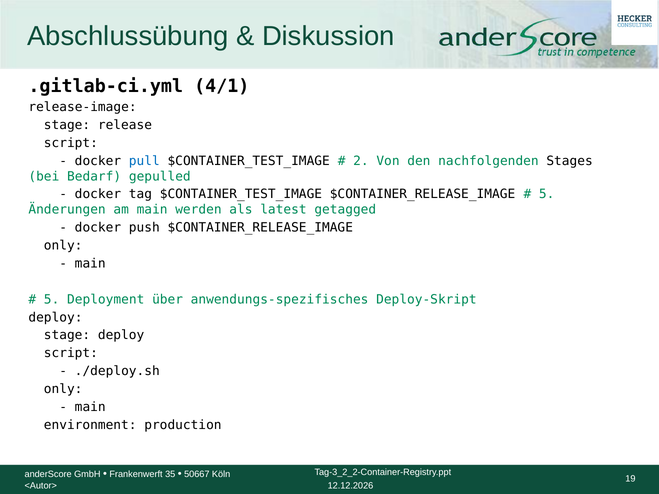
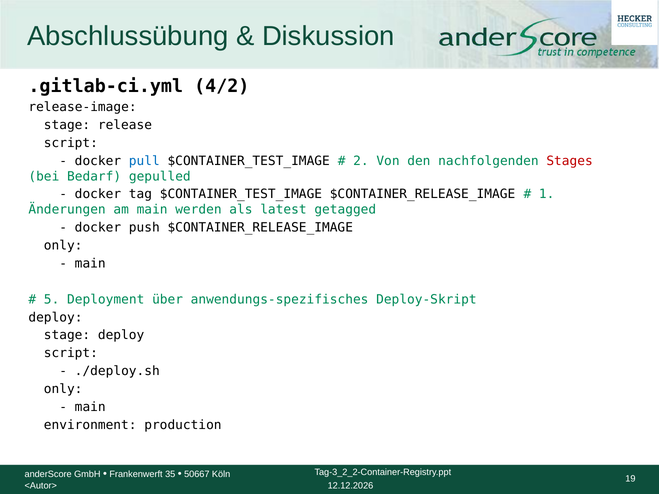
4/1: 4/1 -> 4/2
Stages colour: black -> red
5 at (547, 194): 5 -> 1
